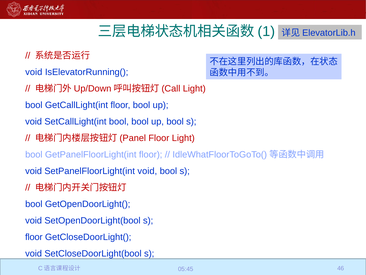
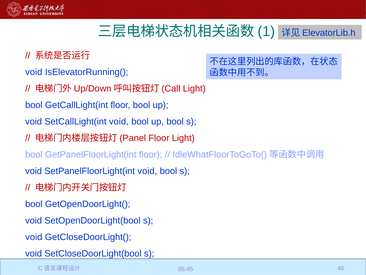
SetCallLight(int bool: bool -> void
floor at (34, 237): floor -> void
